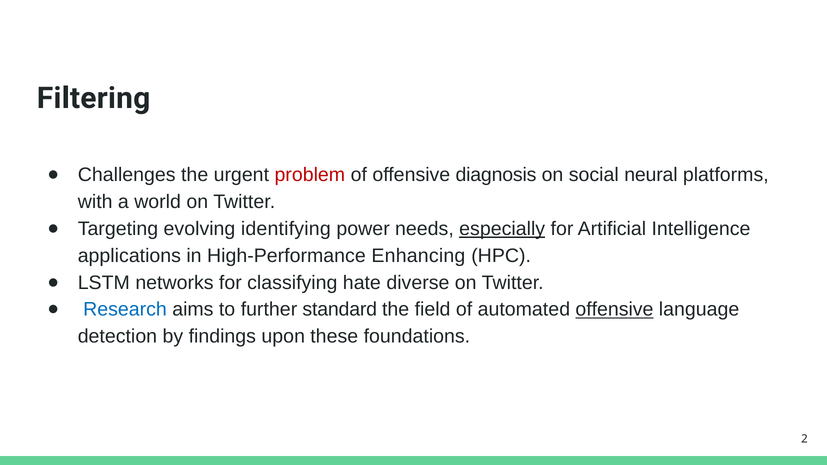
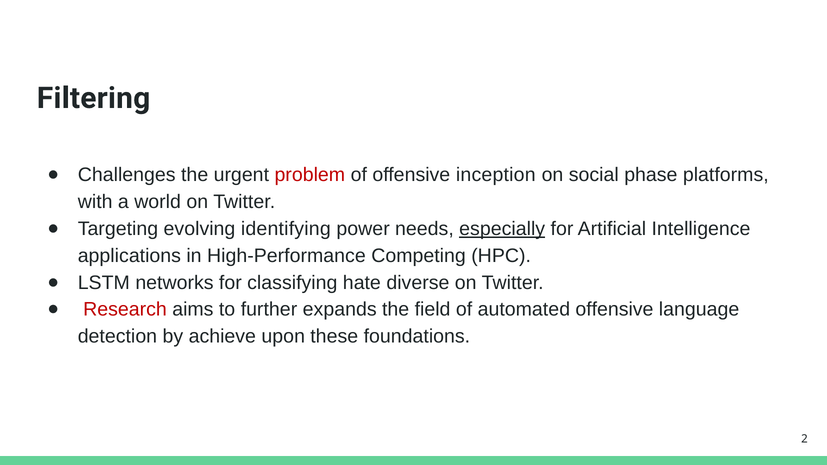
diagnosis: diagnosis -> inception
neural: neural -> phase
Enhancing: Enhancing -> Competing
Research colour: blue -> red
standard: standard -> expands
offensive at (614, 310) underline: present -> none
findings: findings -> achieve
